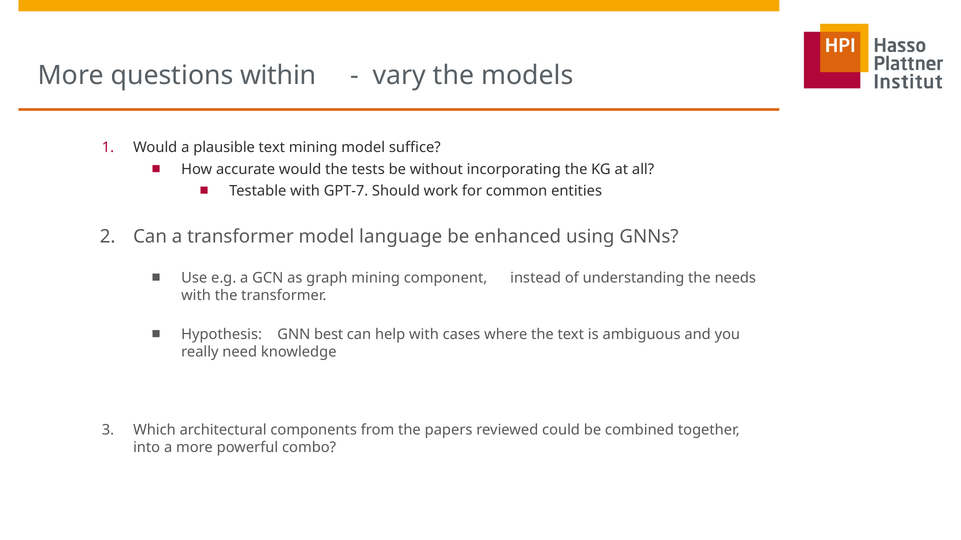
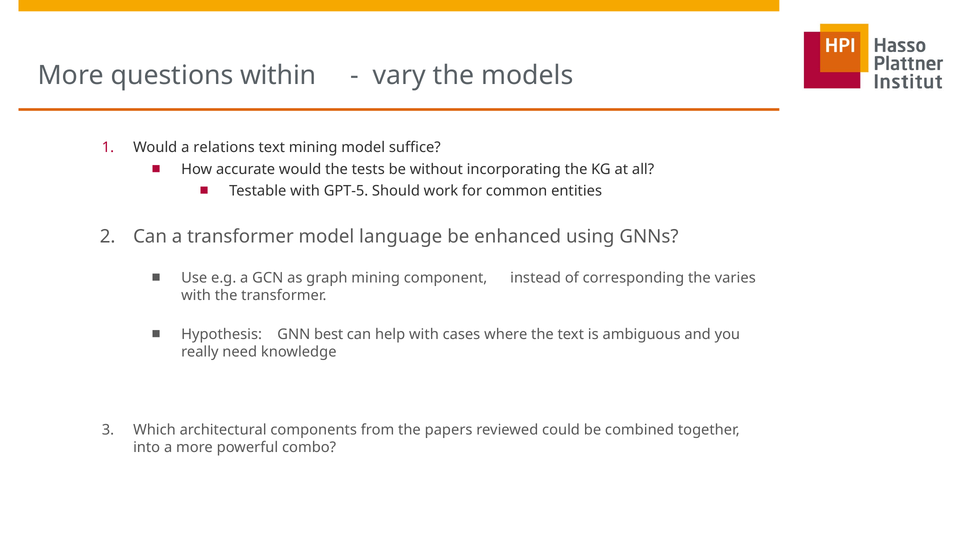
plausible: plausible -> relations
GPT-7: GPT-7 -> GPT-5
understanding: understanding -> corresponding
needs: needs -> varies
